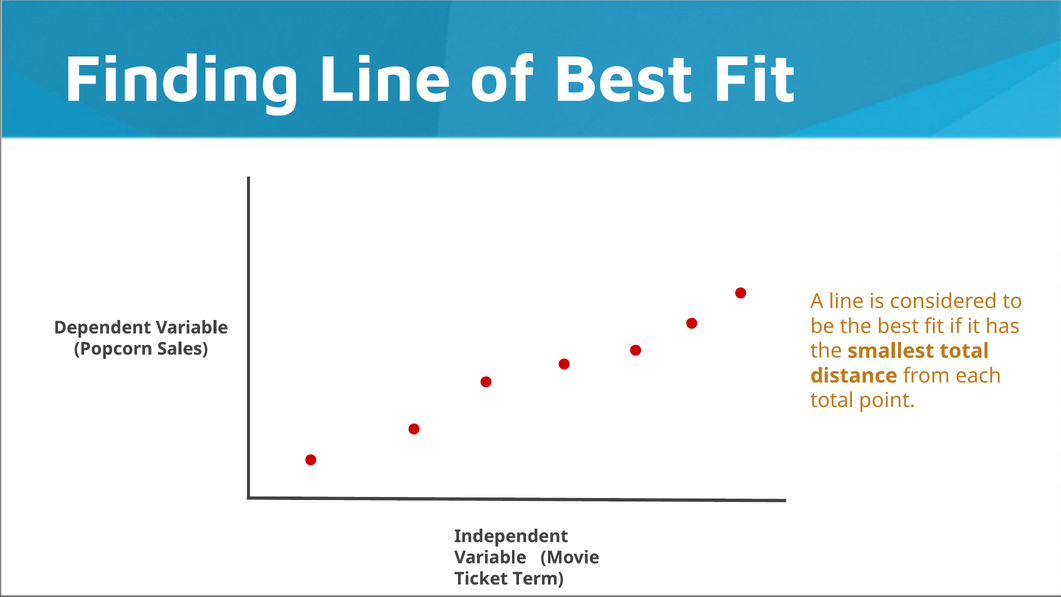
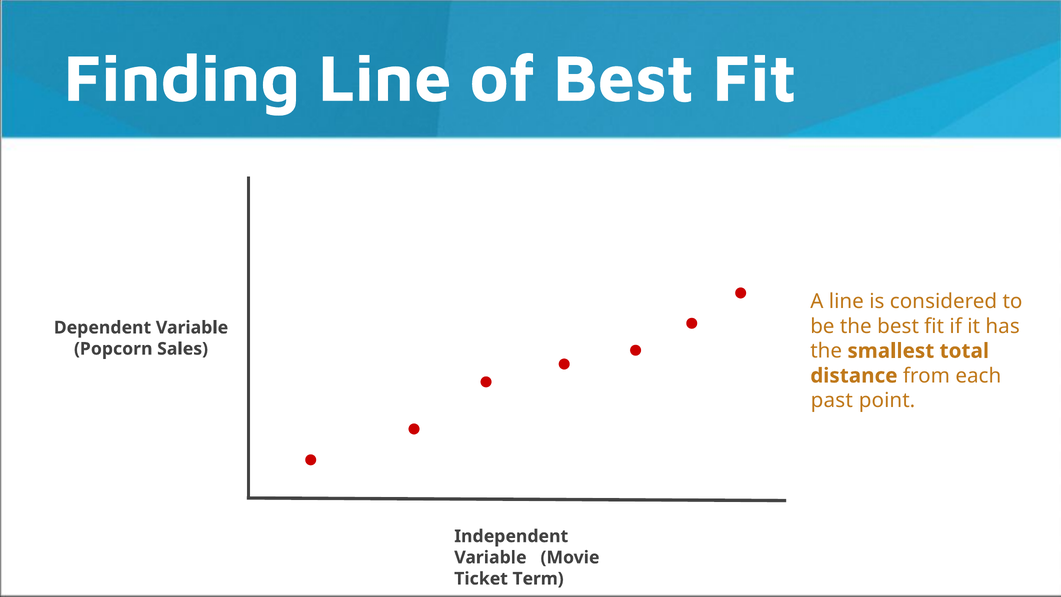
total at (832, 400): total -> past
